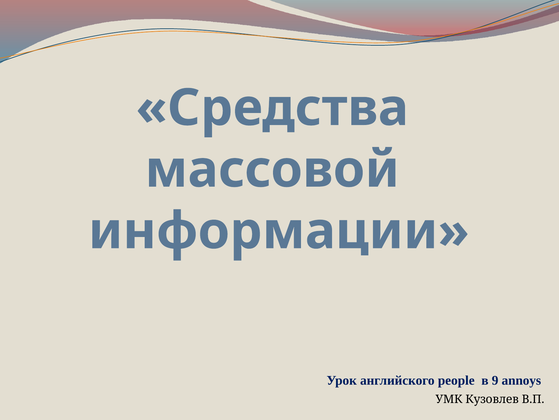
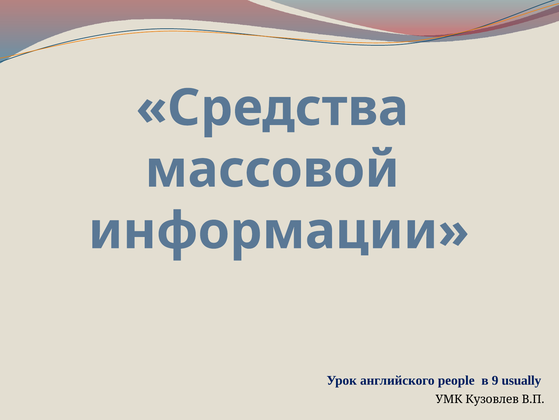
annoys: annoys -> usually
